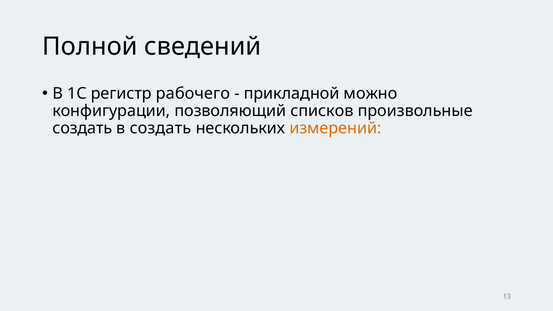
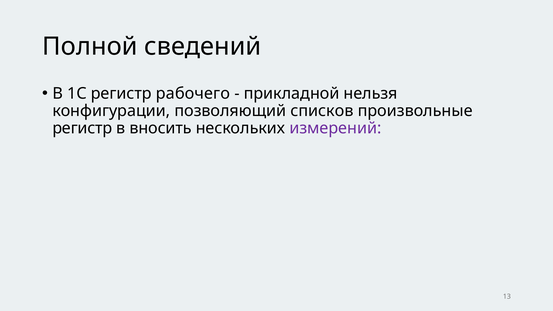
можно: можно -> нельзя
создать at (82, 128): создать -> регистр
в создать: создать -> вносить
измерений colour: orange -> purple
